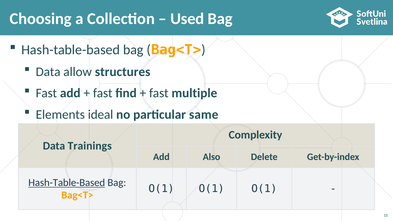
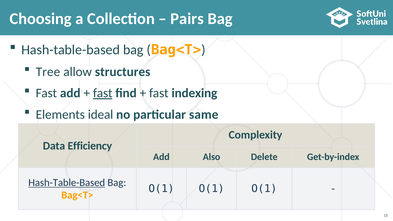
Used: Used -> Pairs
Data at (48, 72): Data -> Tree
fast at (103, 93) underline: none -> present
multiple: multiple -> indexing
Trainings: Trainings -> Efficiency
